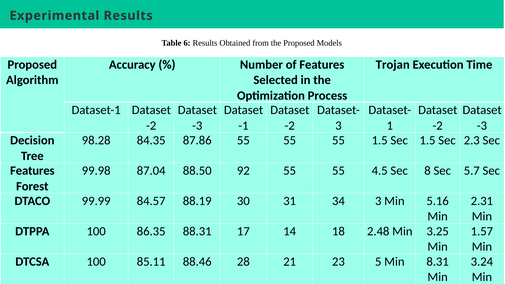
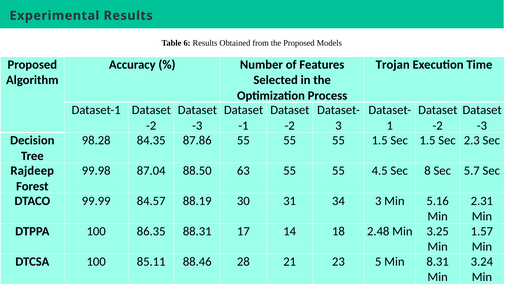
Features at (32, 171): Features -> Rajdeep
92: 92 -> 63
